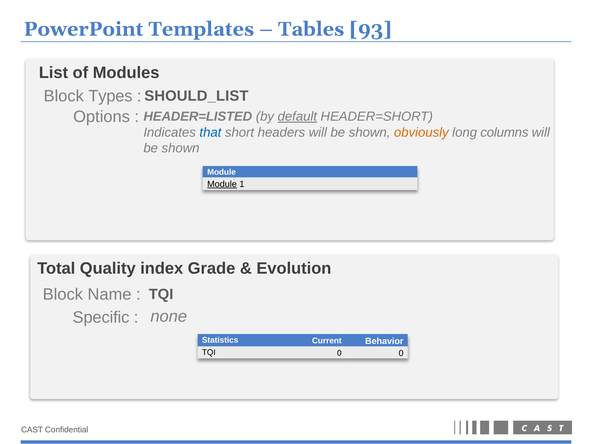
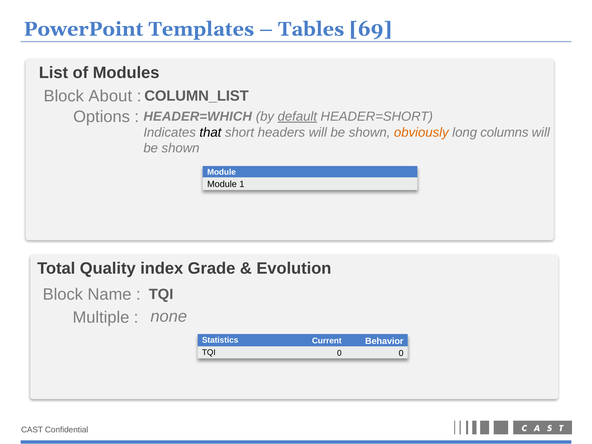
93: 93 -> 69
Types: Types -> About
SHOULD_LIST: SHOULD_LIST -> COLUMN_LIST
HEADER=LISTED: HEADER=LISTED -> HEADER=WHICH
that colour: blue -> black
Module at (222, 184) underline: present -> none
Specific: Specific -> Multiple
